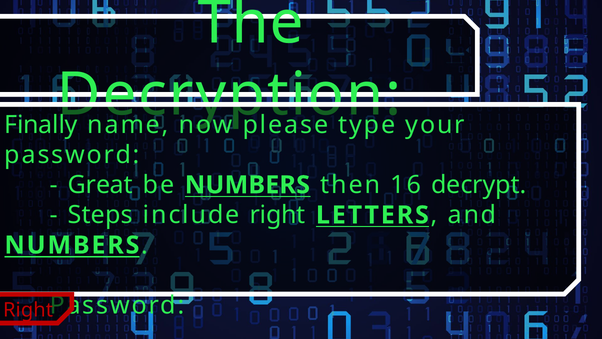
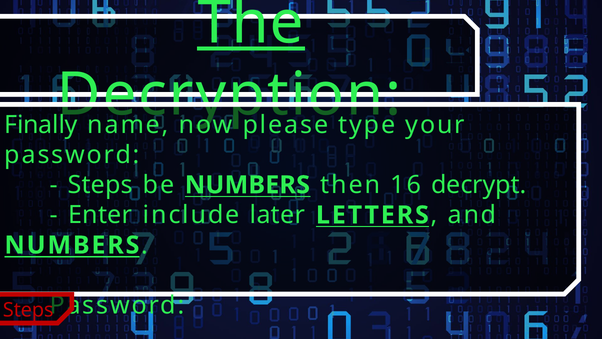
The underline: none -> present
Great at (100, 185): Great -> Steps
Steps: Steps -> Enter
include right: right -> later
Right at (28, 310): Right -> Steps
